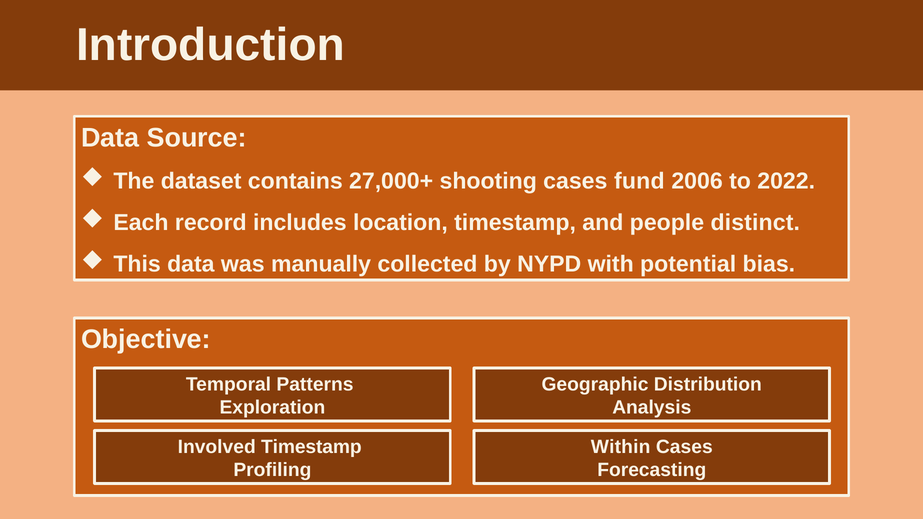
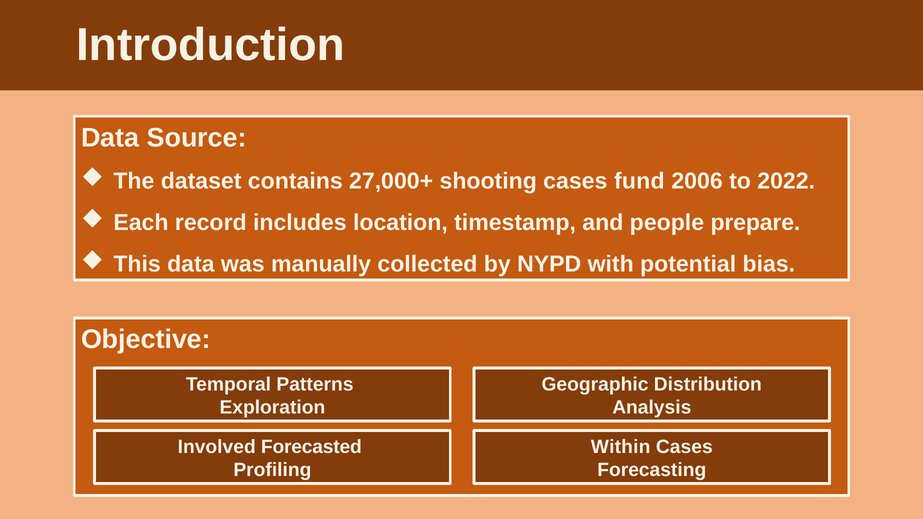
distinct: distinct -> prepare
Involved Timestamp: Timestamp -> Forecasted
